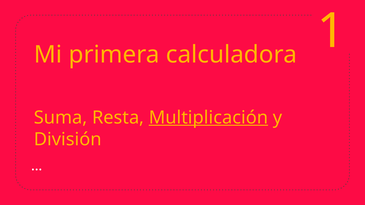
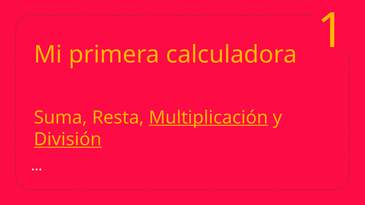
División underline: none -> present
